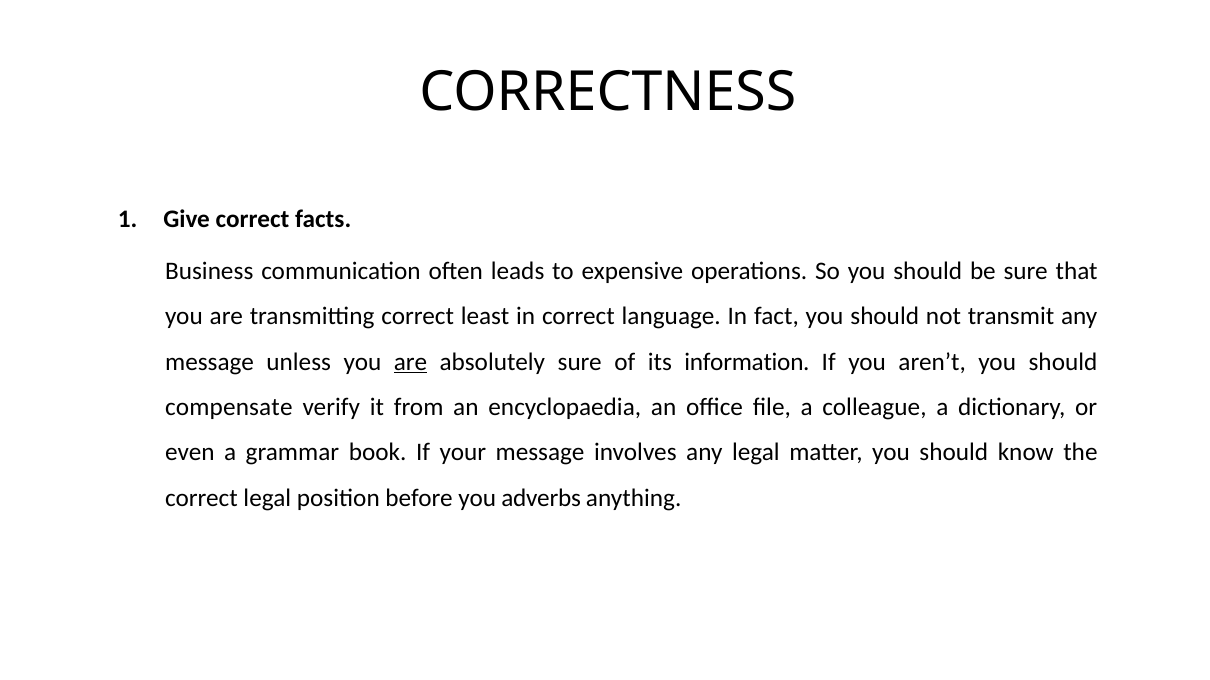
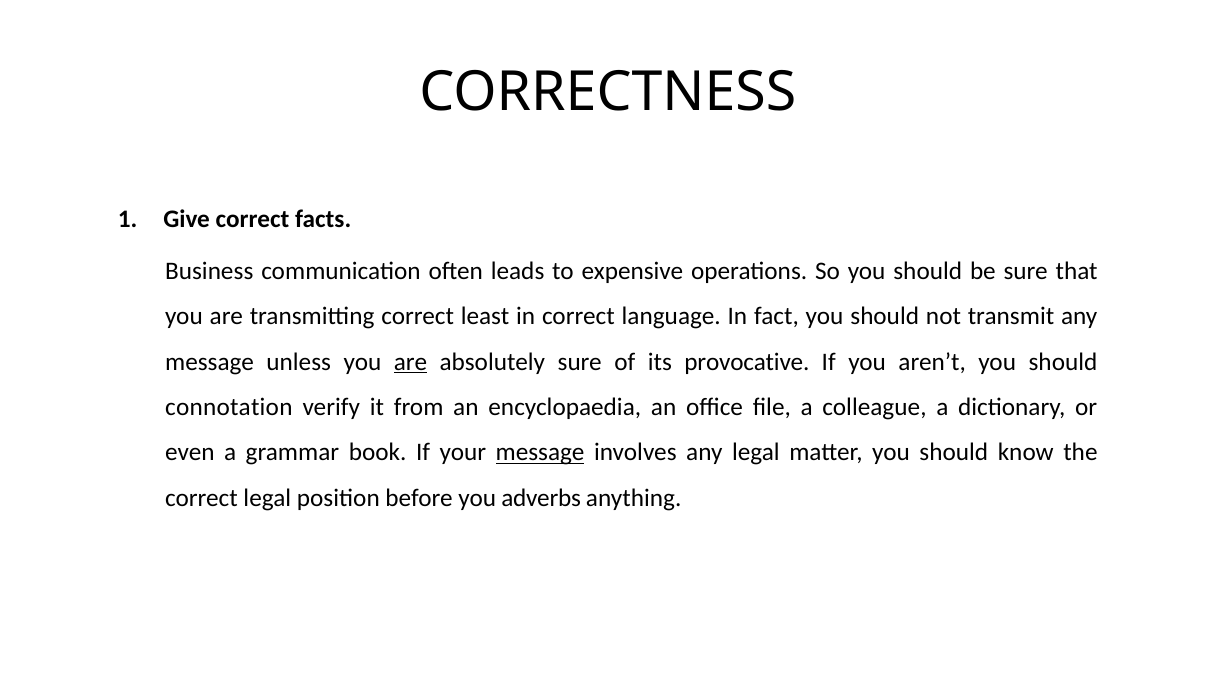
information: information -> provocative
compensate: compensate -> connotation
message at (540, 453) underline: none -> present
